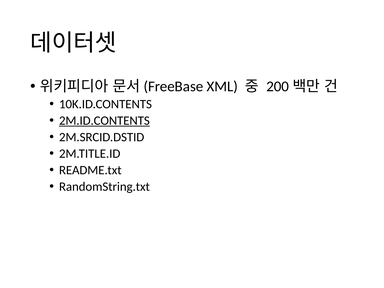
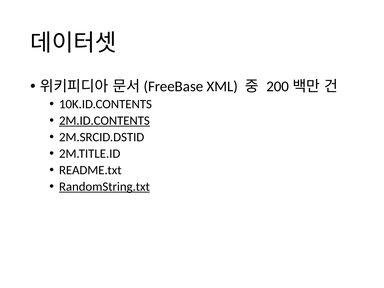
RandomString.txt underline: none -> present
